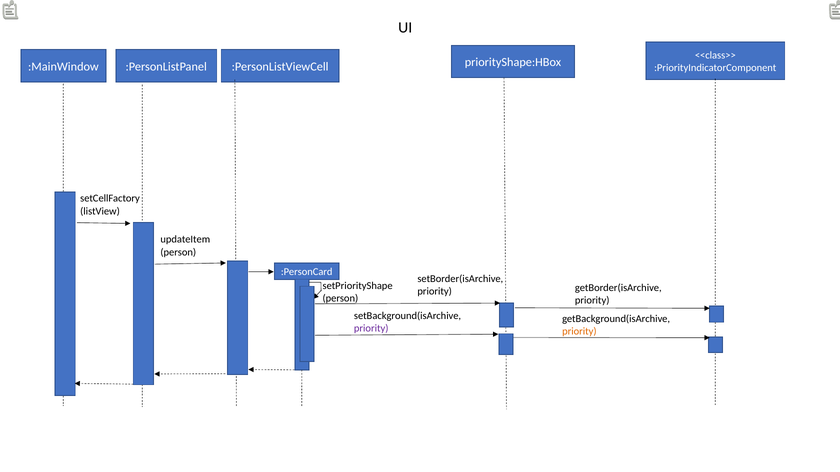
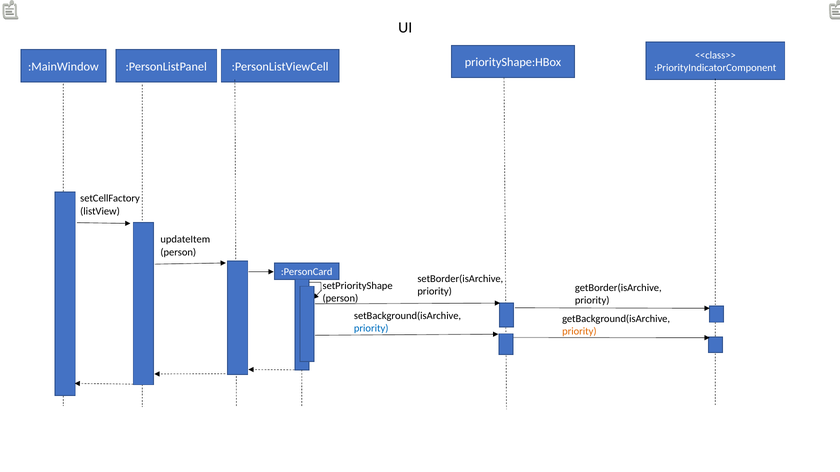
priority at (371, 329) colour: purple -> blue
